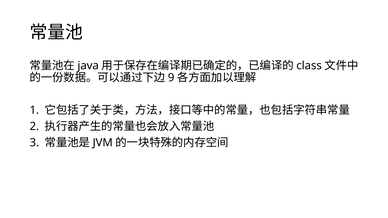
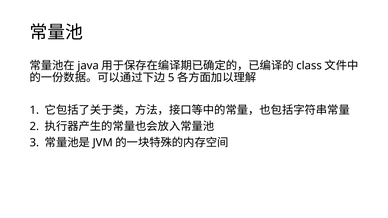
9: 9 -> 5
